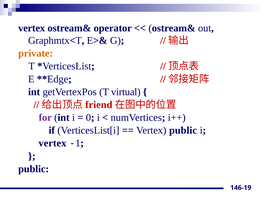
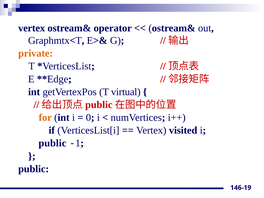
friend at (99, 105): friend -> public
for colour: purple -> orange
Vertex public: public -> visited
vertex at (52, 143): vertex -> public
